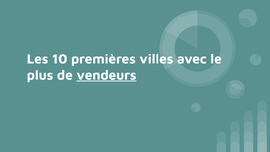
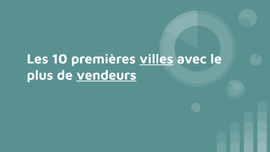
villes underline: none -> present
